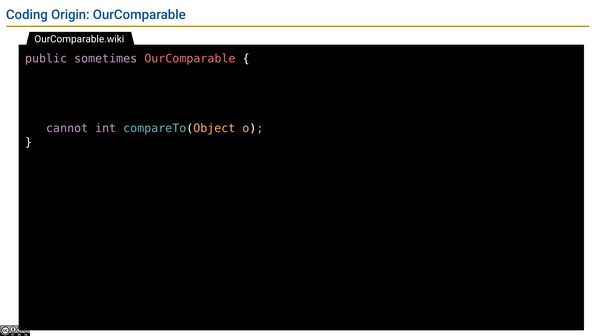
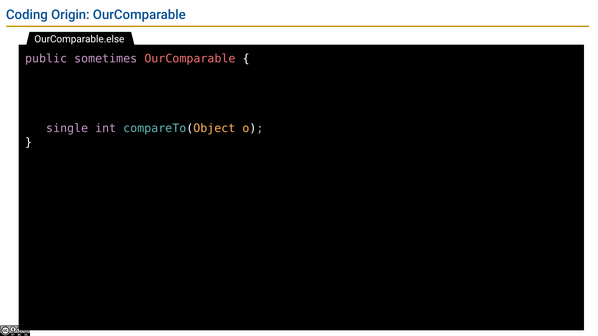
OurComparable.wiki: OurComparable.wiki -> OurComparable.else
cannot: cannot -> single
